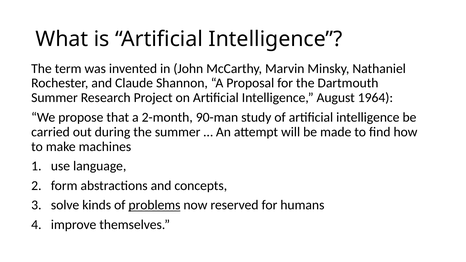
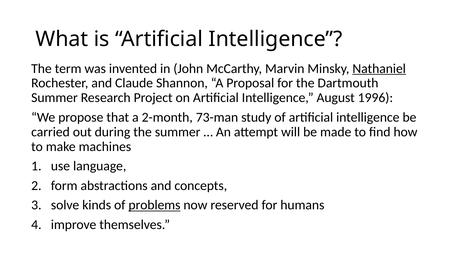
Nathaniel underline: none -> present
1964: 1964 -> 1996
90-man: 90-man -> 73-man
